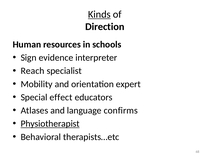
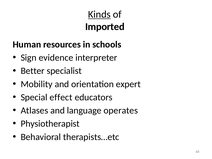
Direction: Direction -> Imported
Reach: Reach -> Better
confirms: confirms -> operates
Physiotherapist underline: present -> none
